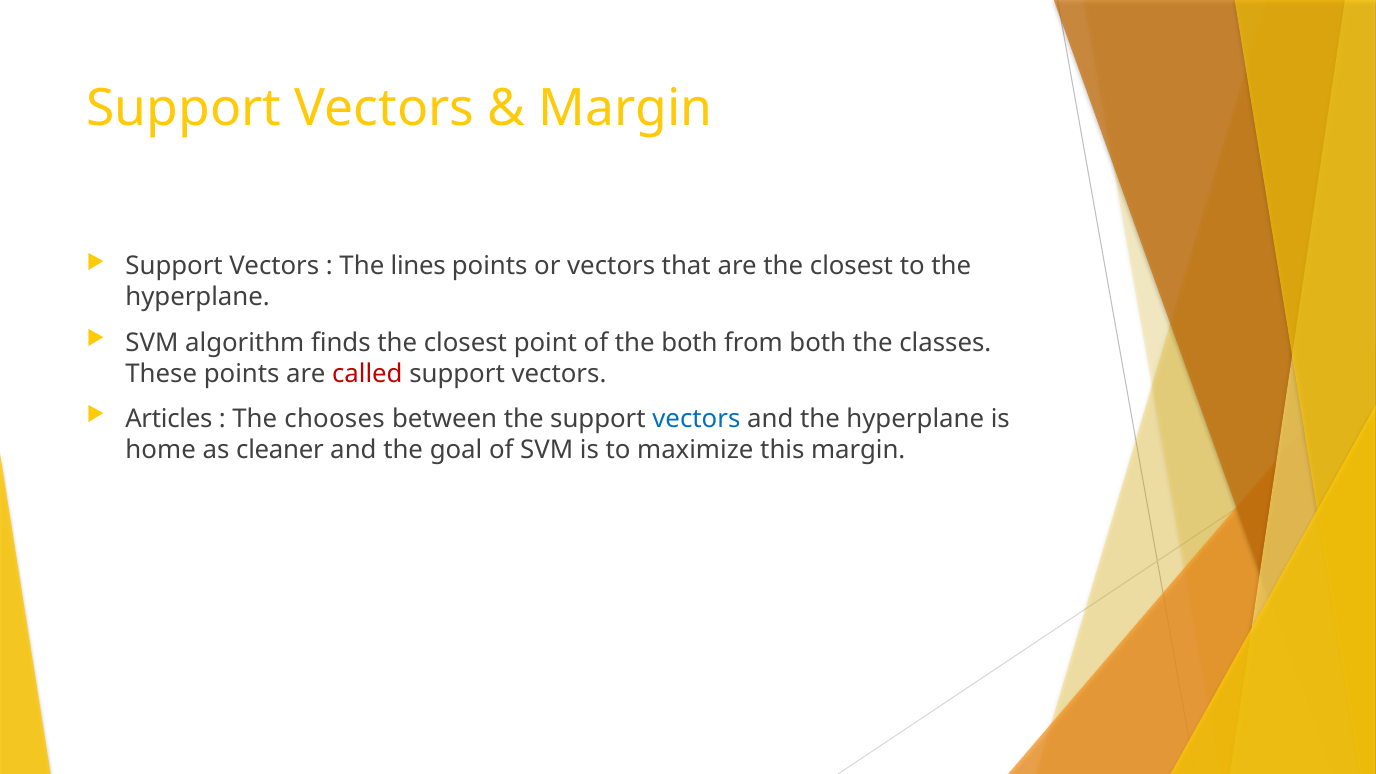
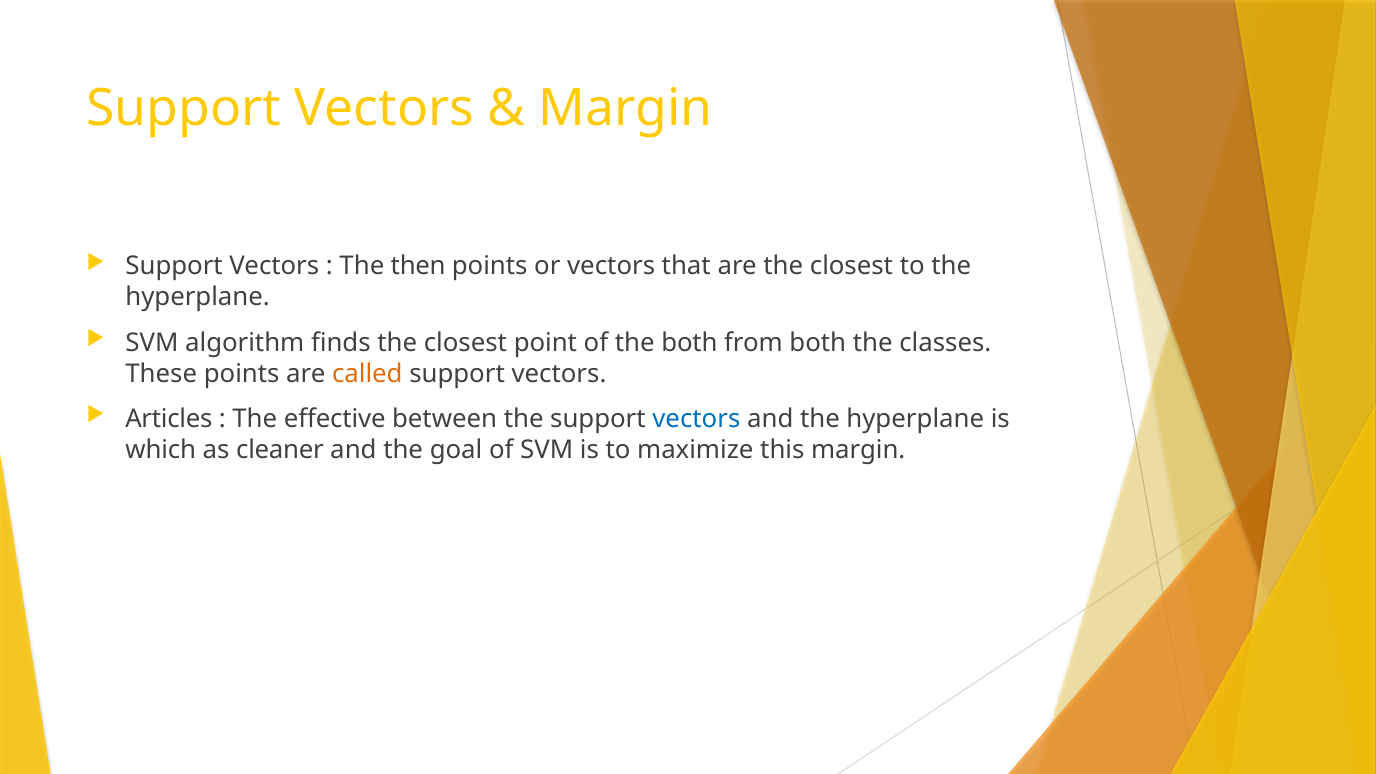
lines: lines -> then
called colour: red -> orange
chooses: chooses -> effective
home: home -> which
